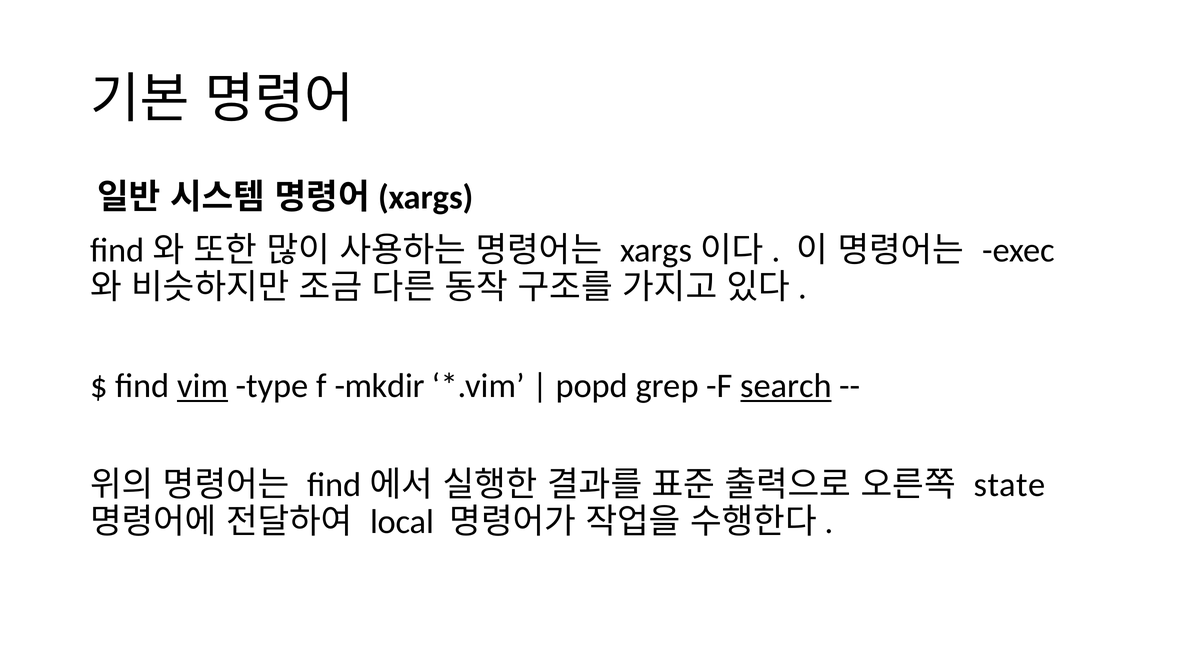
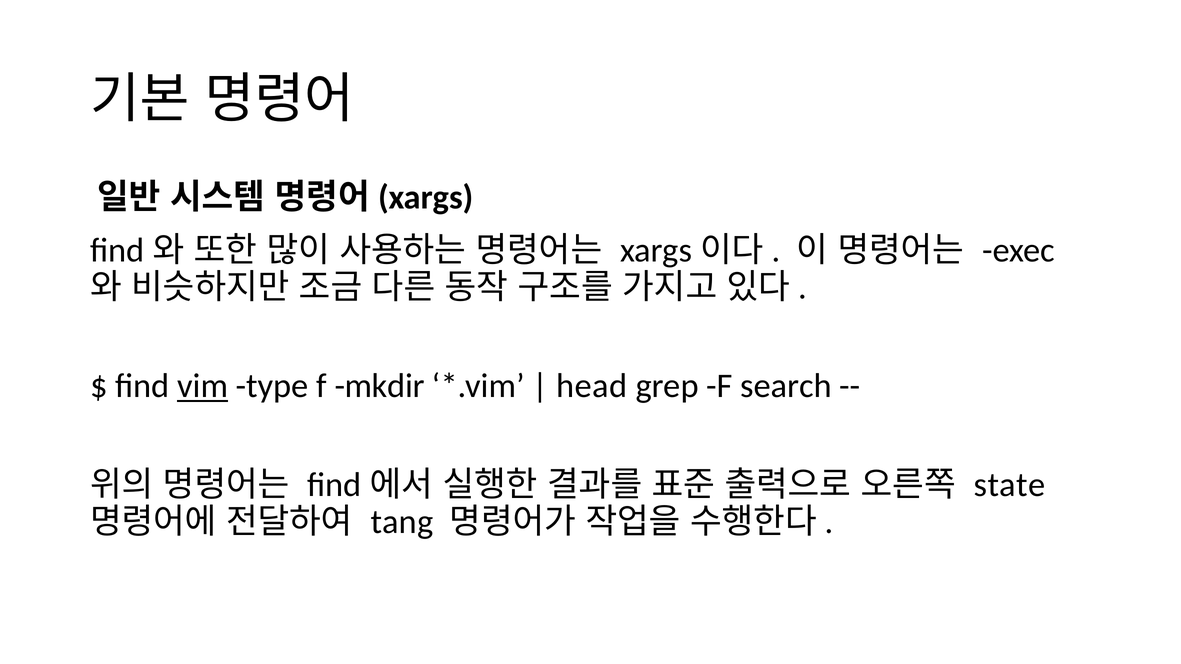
popd: popd -> head
search underline: present -> none
local: local -> tang
